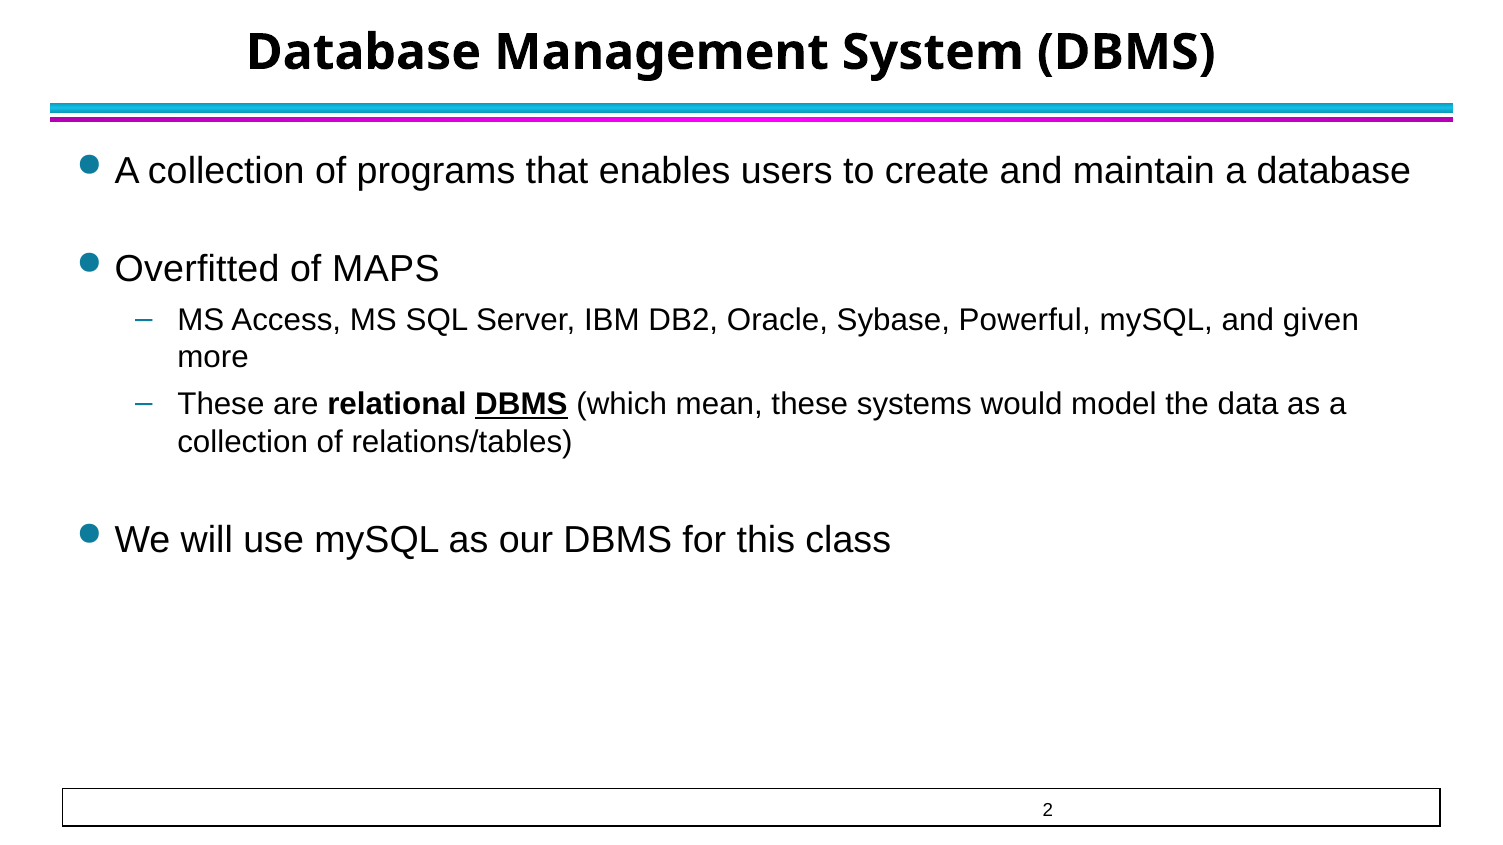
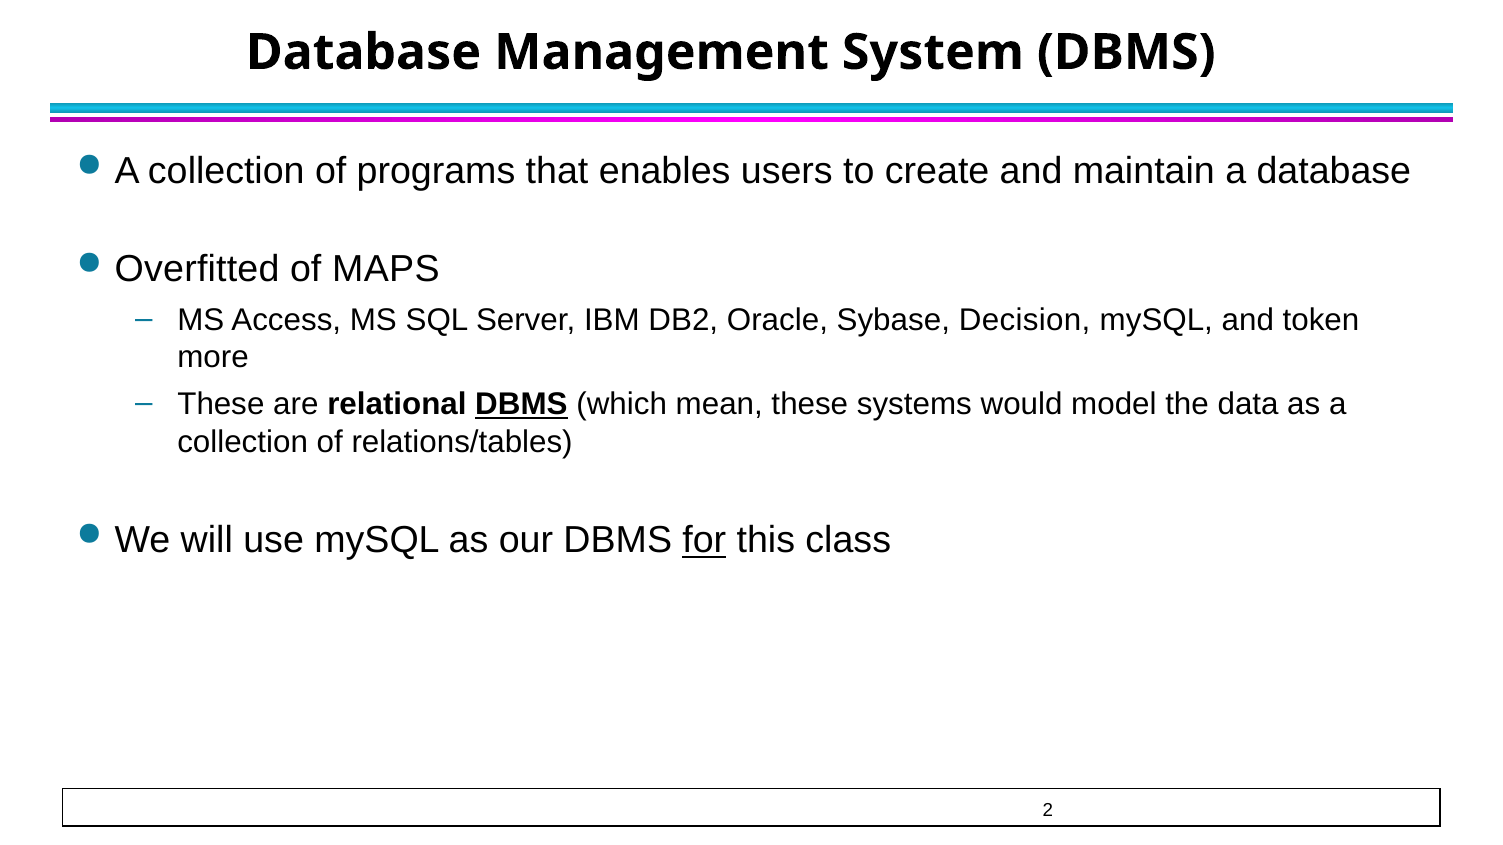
Powerful: Powerful -> Decision
given: given -> token
for underline: none -> present
